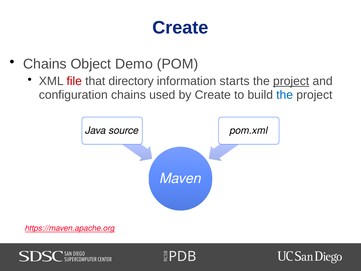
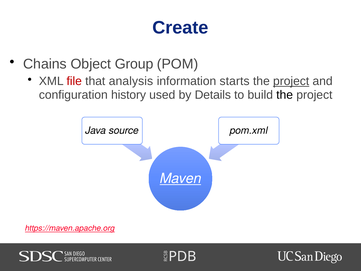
Demo: Demo -> Group
directory: directory -> analysis
configuration chains: chains -> history
by Create: Create -> Details
the at (285, 95) colour: blue -> black
Maven underline: none -> present
